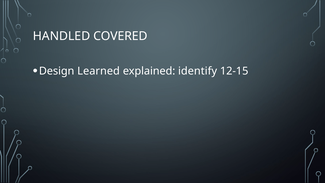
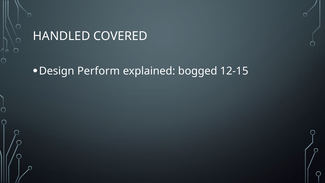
Learned: Learned -> Perform
identify: identify -> bogged
